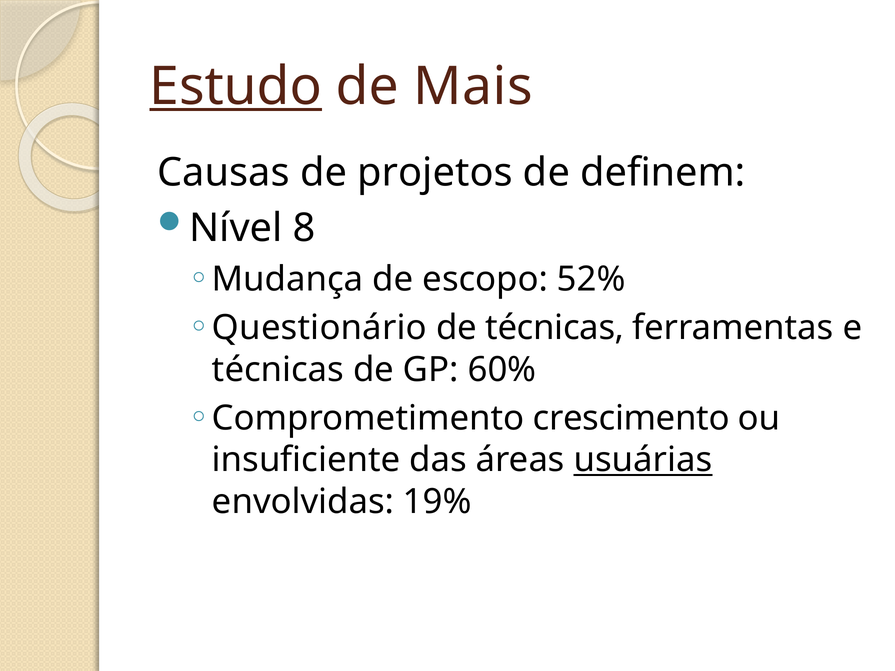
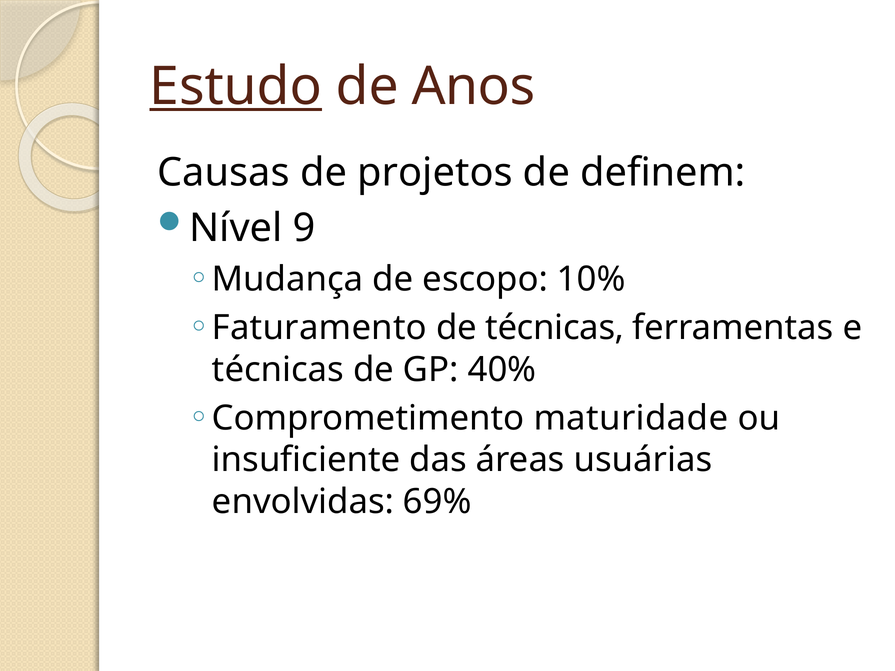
Mais: Mais -> Anos
8: 8 -> 9
52%: 52% -> 10%
Questionário: Questionário -> Faturamento
60%: 60% -> 40%
crescimento: crescimento -> maturidade
usuárias underline: present -> none
19%: 19% -> 69%
